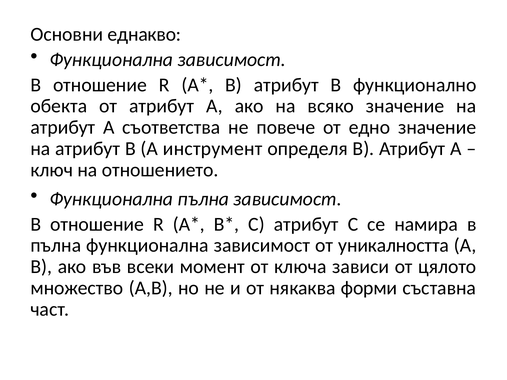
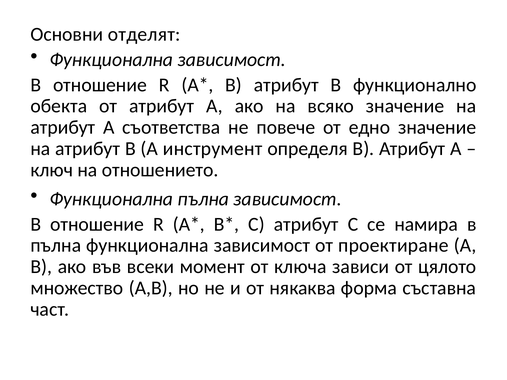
еднакво: еднакво -> отделят
уникалността: уникалността -> проектиране
форми: форми -> форма
